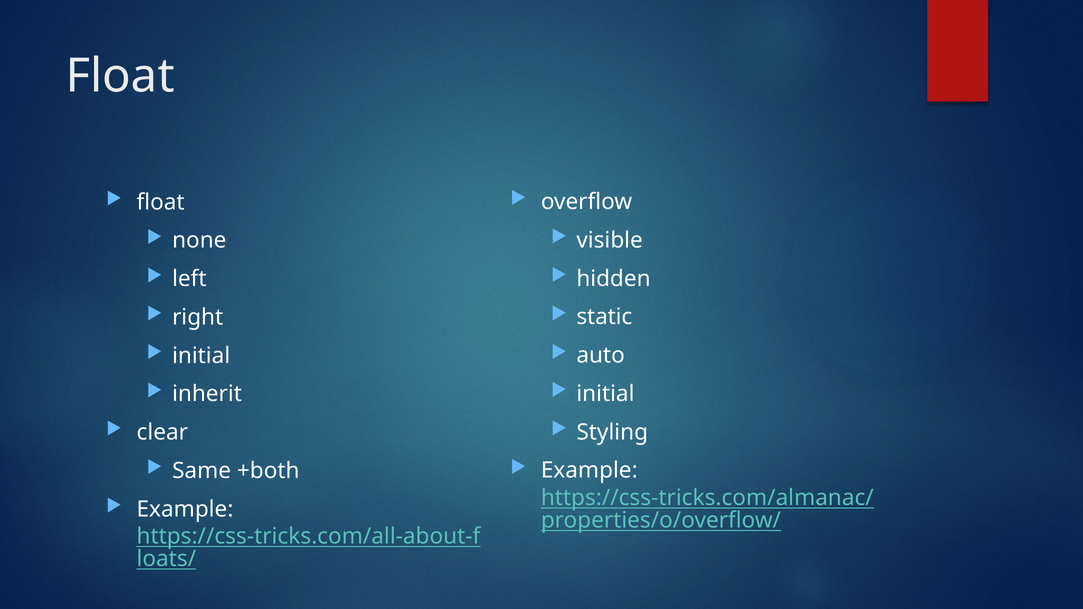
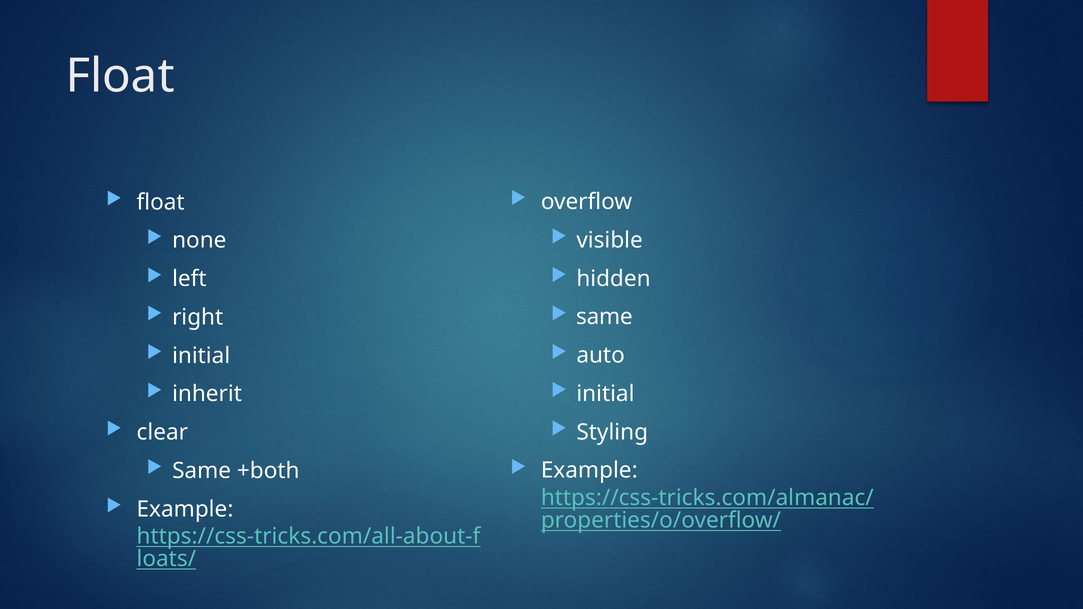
static at (604, 317): static -> same
